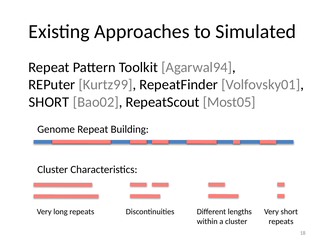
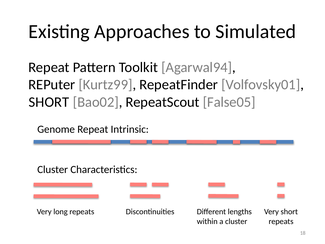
Most05: Most05 -> False05
Building: Building -> Intrinsic
